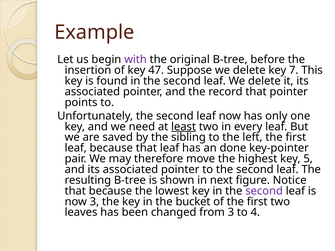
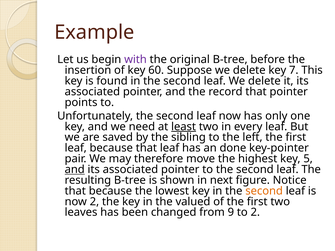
47: 47 -> 60
and at (75, 170) underline: none -> present
second at (264, 191) colour: purple -> orange
now 3: 3 -> 2
bucket: bucket -> valued
from 3: 3 -> 9
to 4: 4 -> 2
